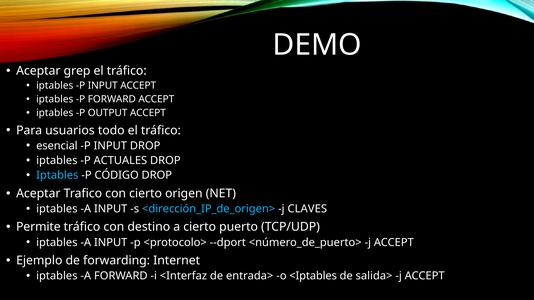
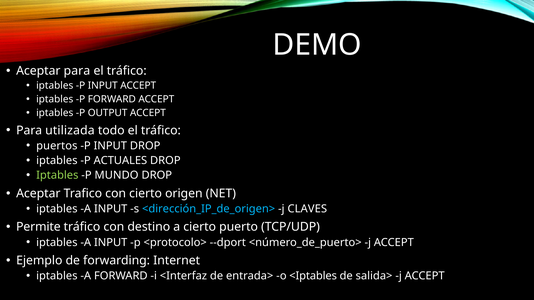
Aceptar grep: grep -> para
usuarios: usuarios -> utilizada
esencial: esencial -> puertos
Iptables at (57, 176) colour: light blue -> light green
CÓDIGO: CÓDIGO -> MUNDO
